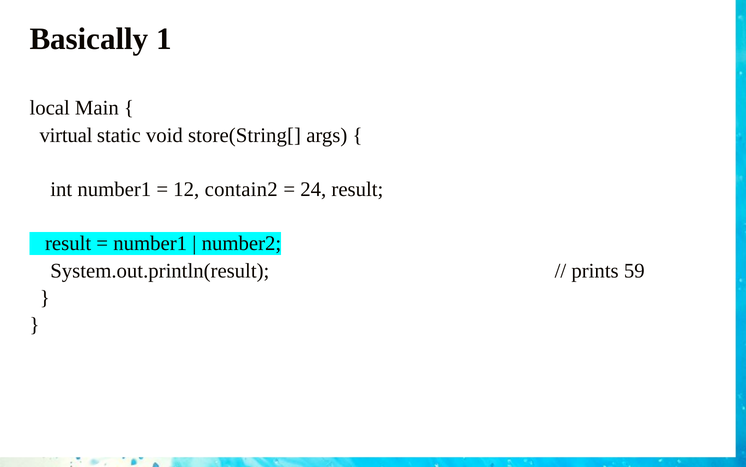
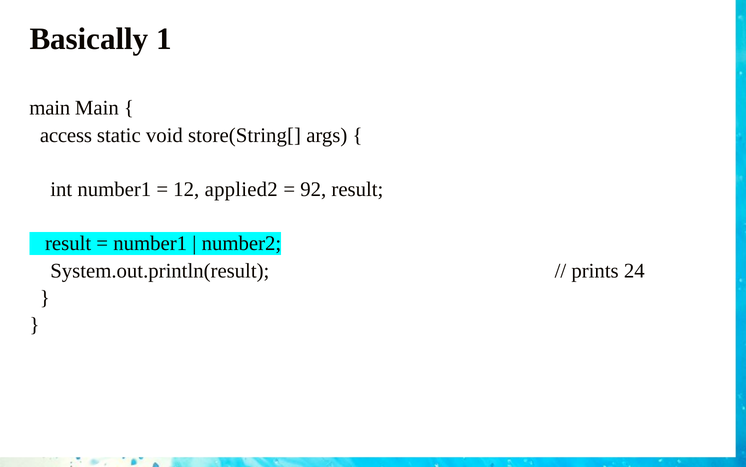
local at (50, 108): local -> main
virtual: virtual -> access
contain2: contain2 -> applied2
24: 24 -> 92
59: 59 -> 24
